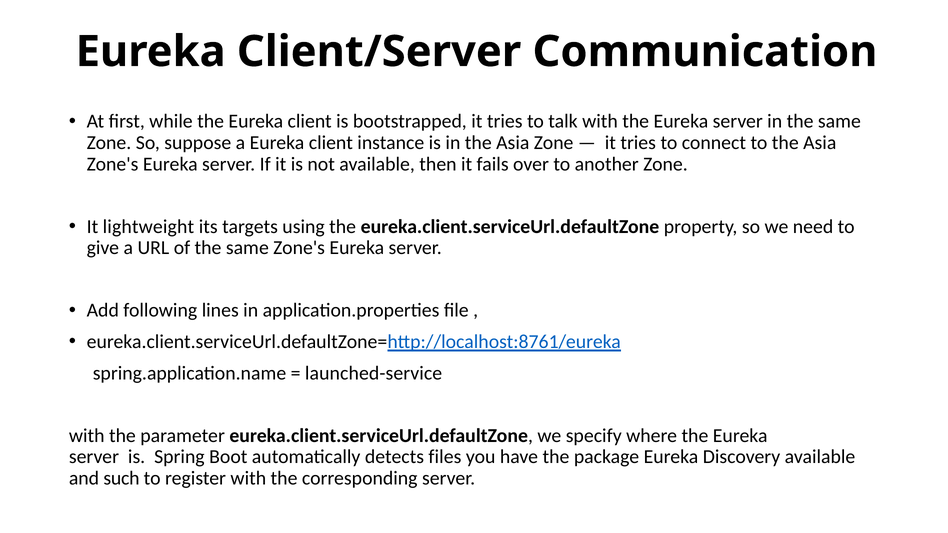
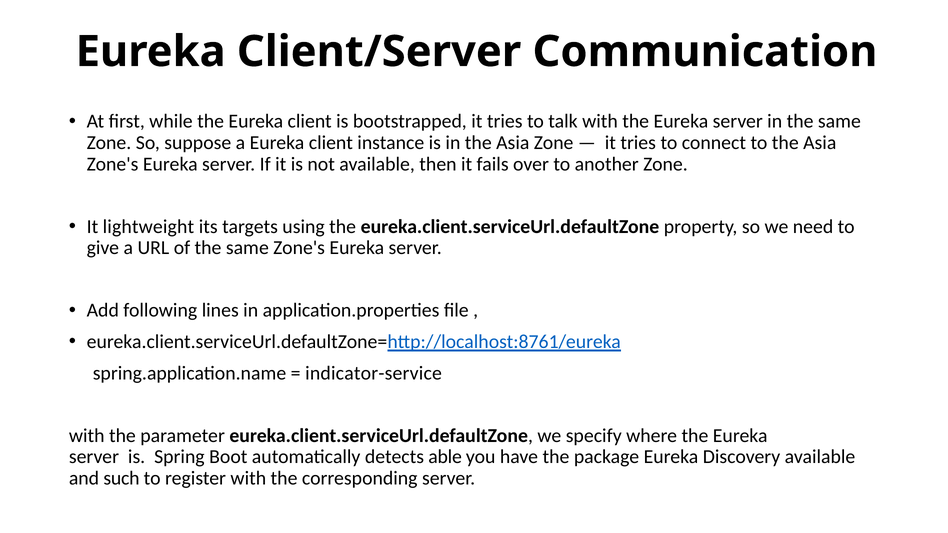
launched-service: launched-service -> indicator-service
files: files -> able
